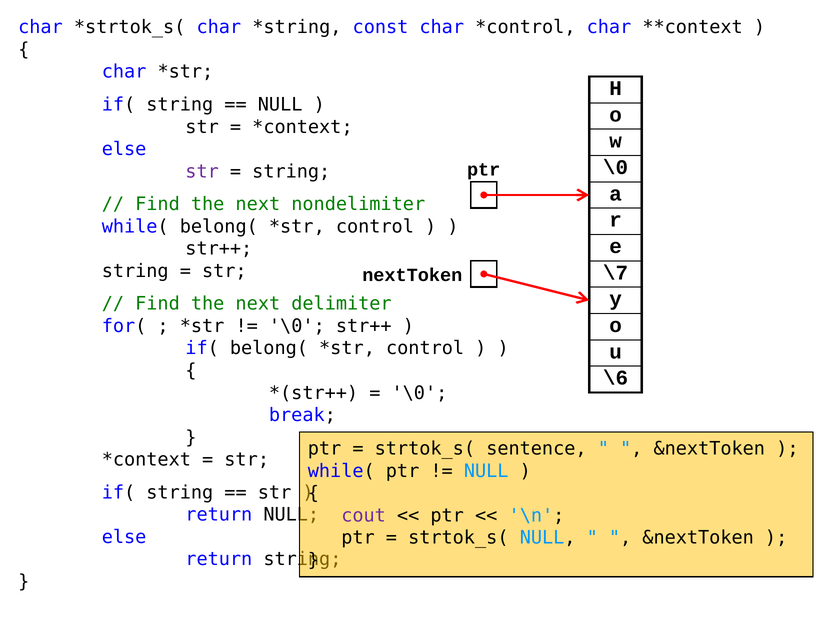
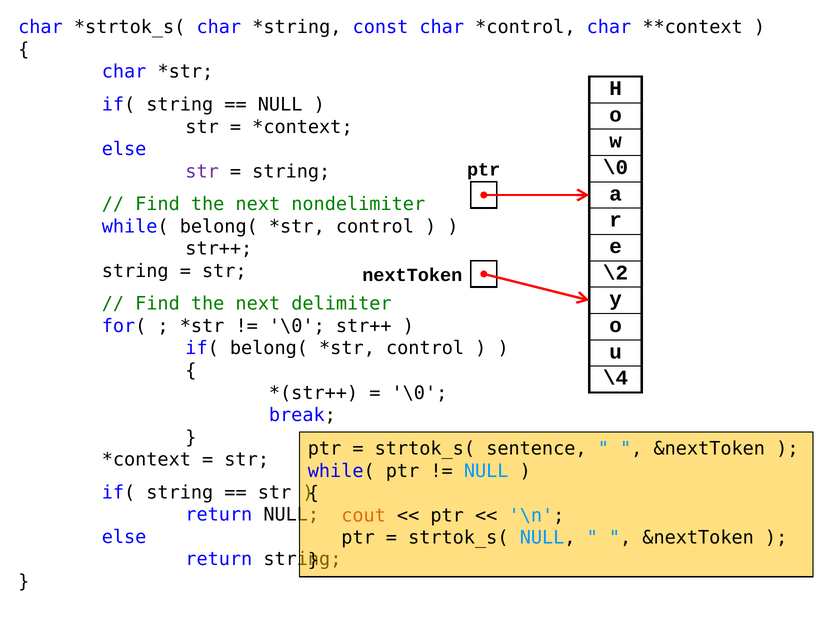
\7: \7 -> \2
\6: \6 -> \4
cout colour: purple -> orange
